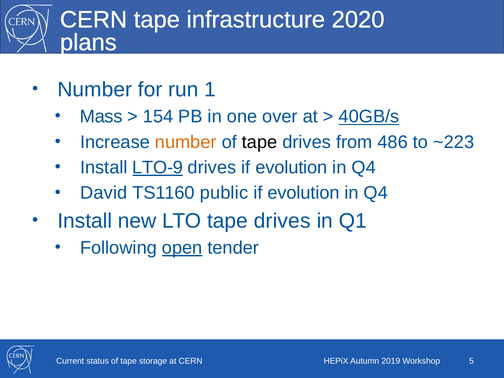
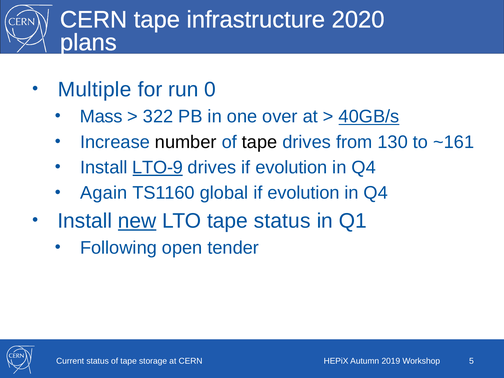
Number at (95, 90): Number -> Multiple
1: 1 -> 0
154: 154 -> 322
number at (186, 142) colour: orange -> black
486: 486 -> 130
~223: ~223 -> ~161
David: David -> Again
public: public -> global
new underline: none -> present
LTO tape drives: drives -> status
open underline: present -> none
